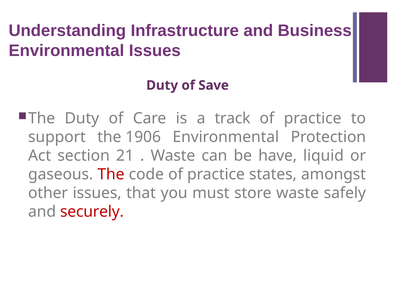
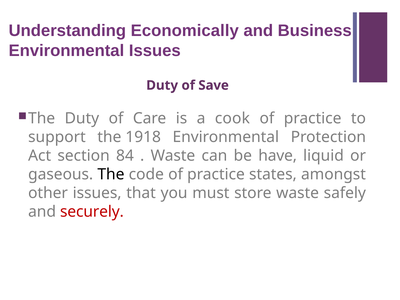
Infrastructure: Infrastructure -> Economically
track: track -> cook
1906: 1906 -> 1918
21: 21 -> 84
The at (111, 174) colour: red -> black
